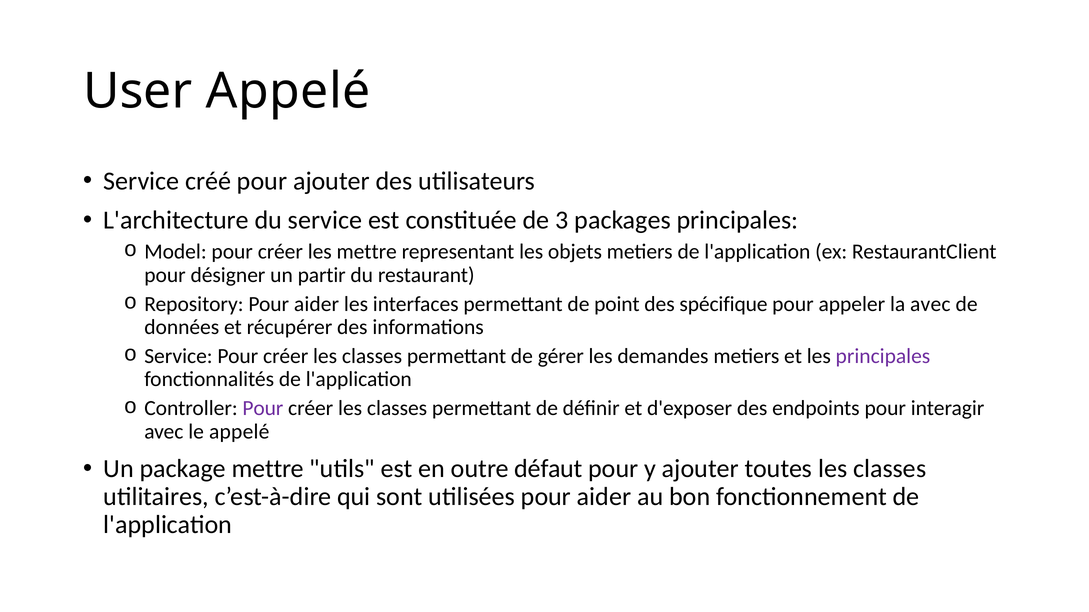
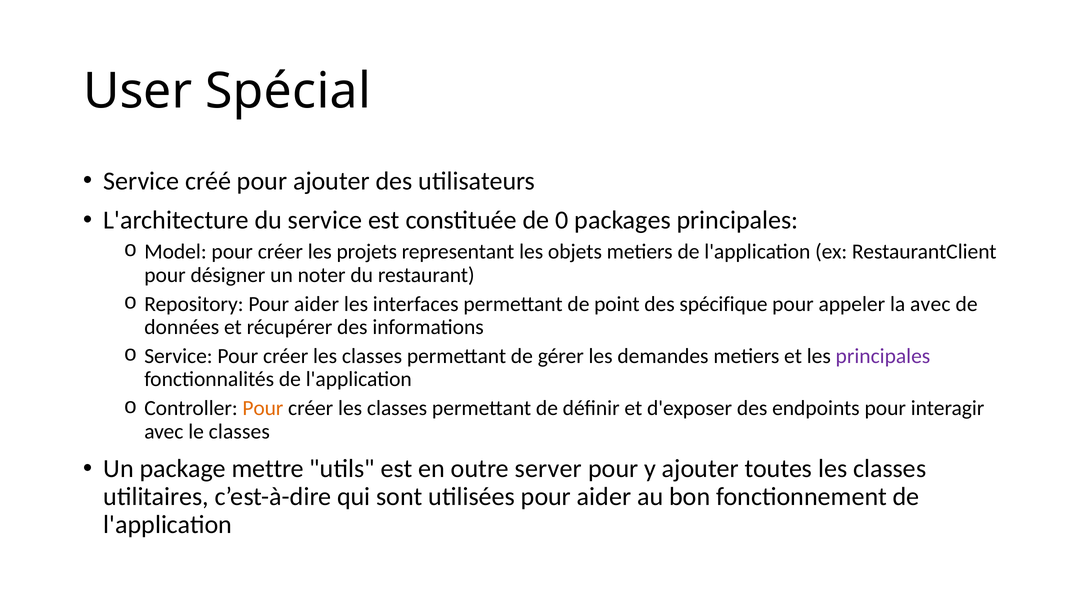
User Appelé: Appelé -> Spécial
3: 3 -> 0
les mettre: mettre -> projets
partir: partir -> noter
Pour at (263, 409) colour: purple -> orange
le appelé: appelé -> classes
défaut: défaut -> server
